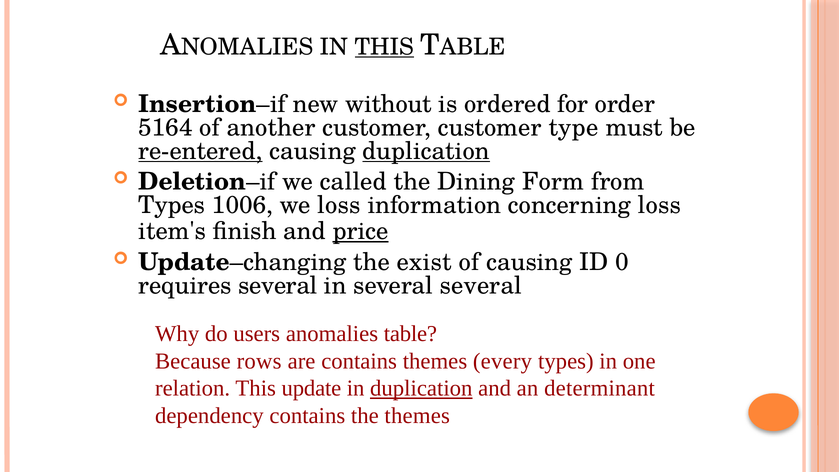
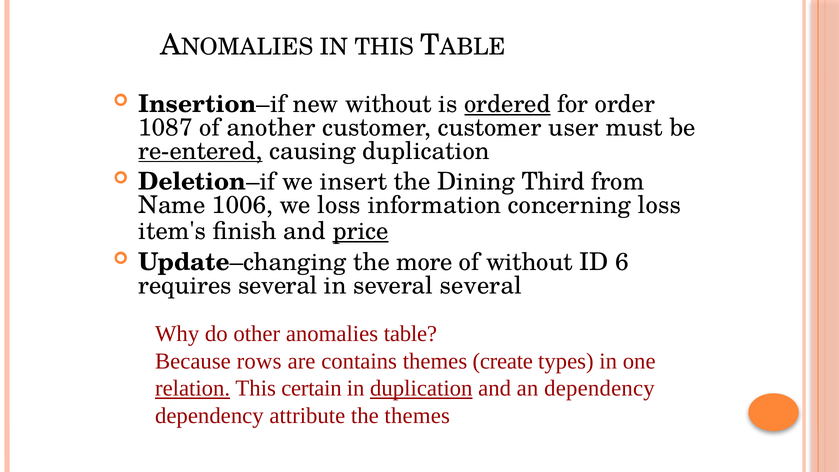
THIS at (384, 47) underline: present -> none
ordered underline: none -> present
5164: 5164 -> 1087
type: type -> user
duplication at (426, 151) underline: present -> none
called: called -> insert
Form: Form -> Third
Types at (172, 205): Types -> Name
exist: exist -> more
of causing: causing -> without
0: 0 -> 6
users: users -> other
every: every -> create
relation underline: none -> present
update: update -> certain
an determinant: determinant -> dependency
dependency contains: contains -> attribute
